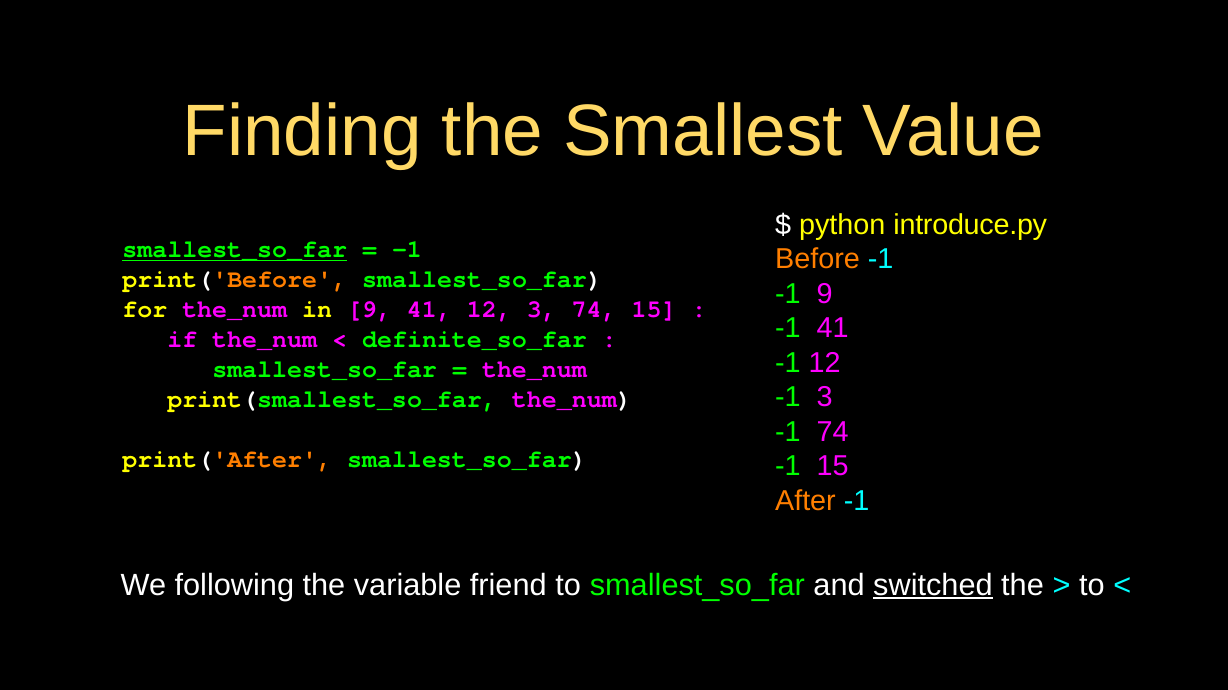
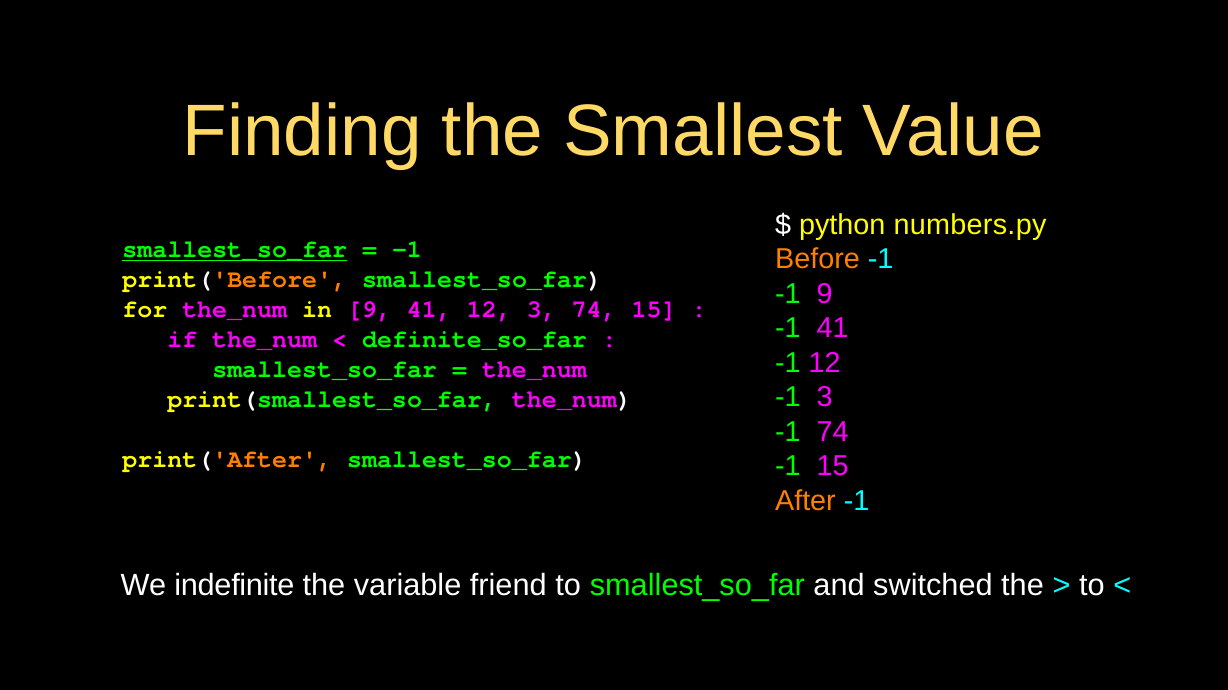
introduce.py: introduce.py -> numbers.py
following: following -> indefinite
switched underline: present -> none
